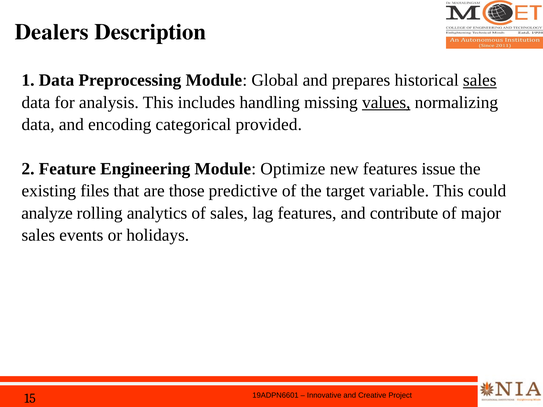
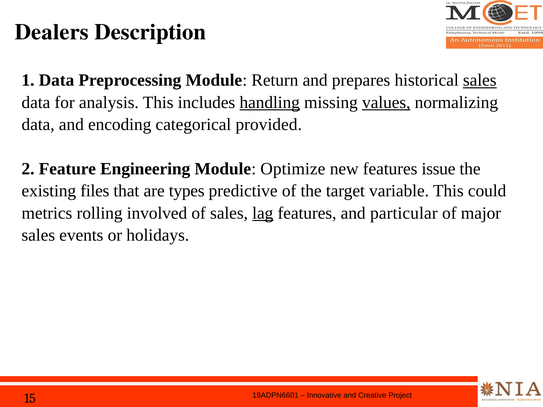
Global: Global -> Return
handling underline: none -> present
those: those -> types
analyze: analyze -> metrics
analytics: analytics -> involved
lag underline: none -> present
contribute: contribute -> particular
